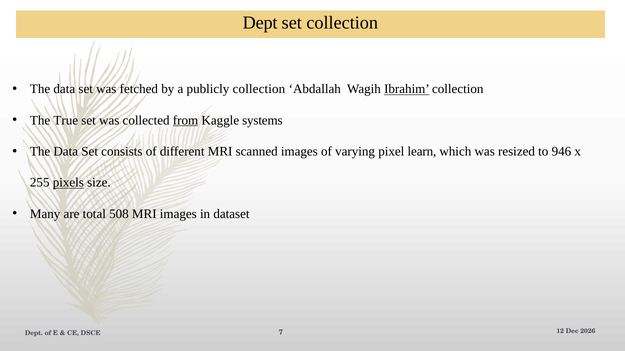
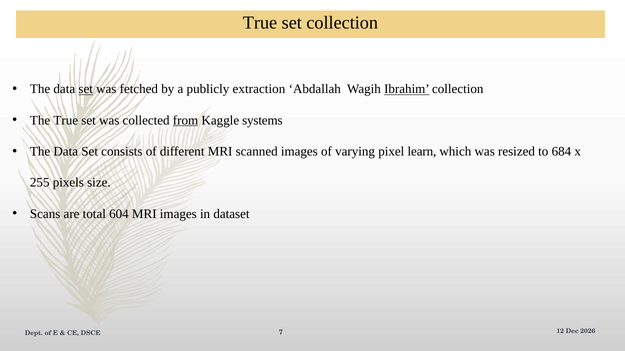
Dept at (260, 23): Dept -> True
set at (86, 89) underline: none -> present
publicly collection: collection -> extraction
946: 946 -> 684
pixels underline: present -> none
Many: Many -> Scans
508: 508 -> 604
